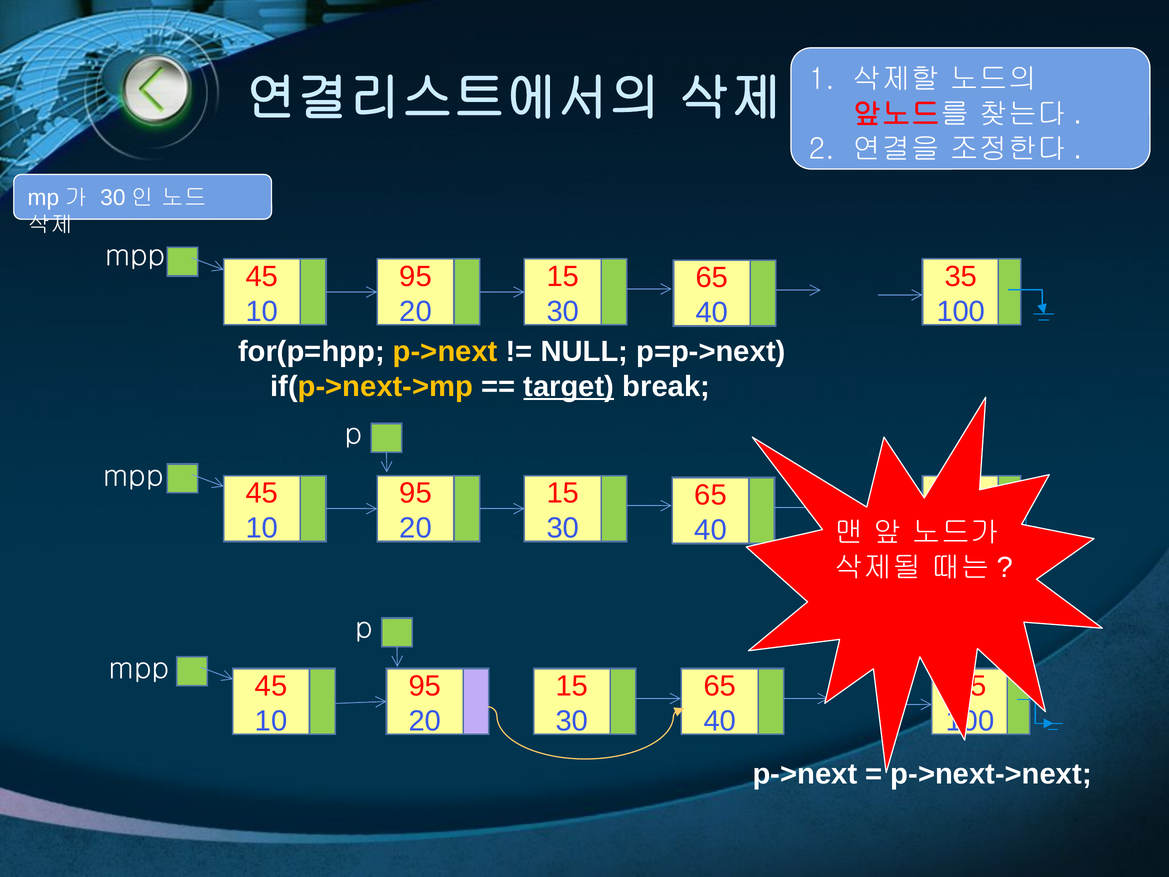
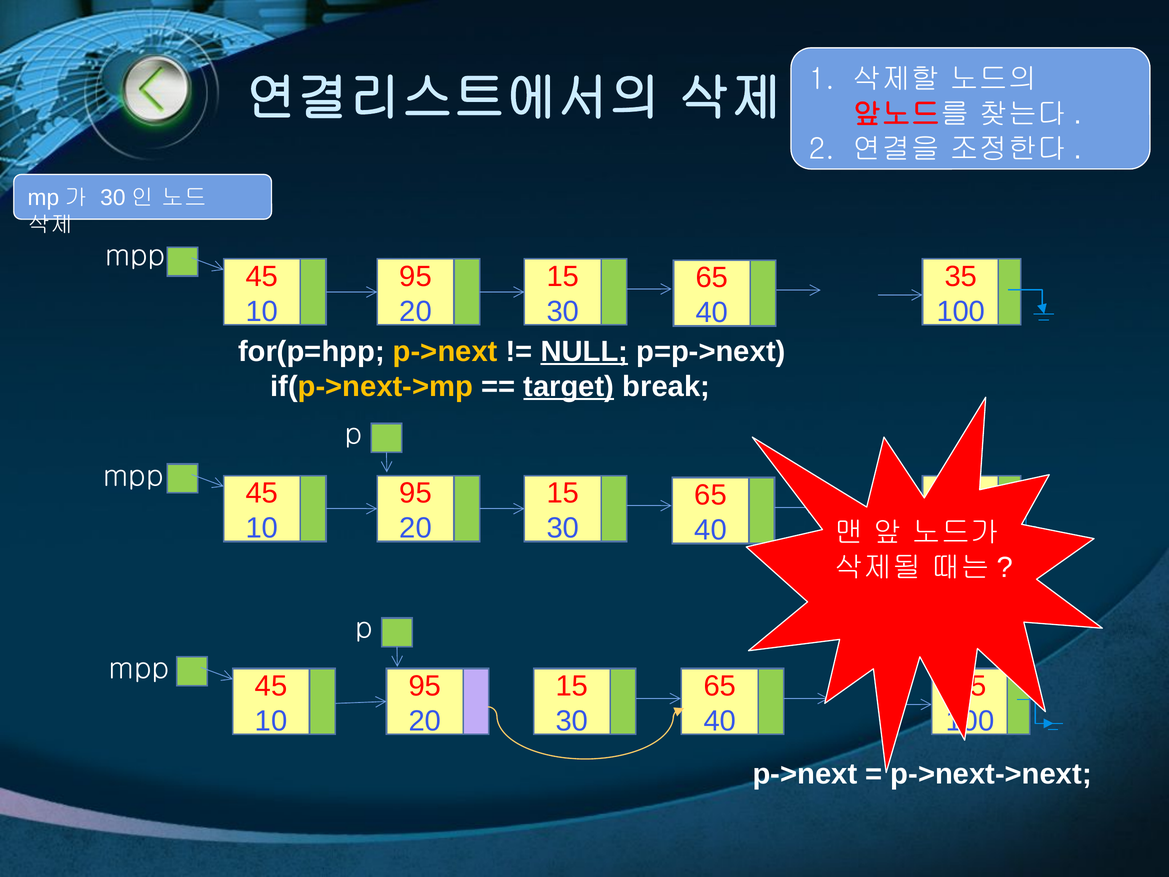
NULL underline: none -> present
